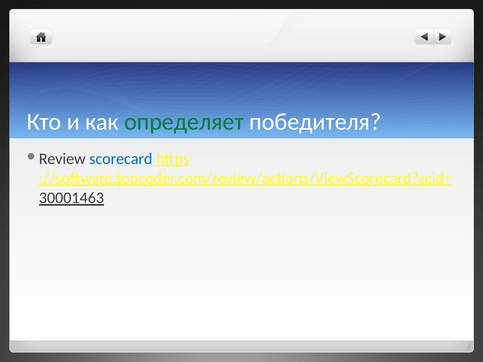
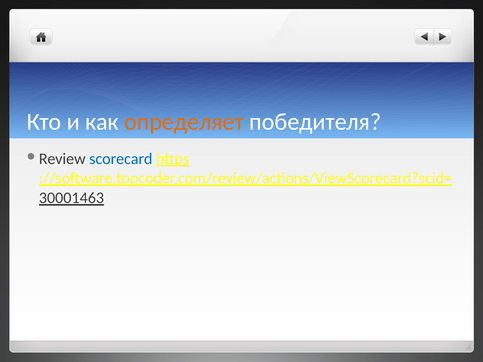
определяет colour: green -> orange
